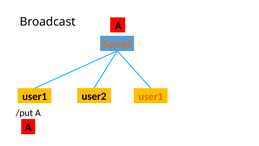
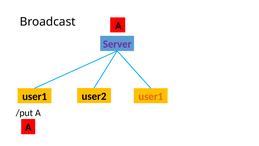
Server colour: orange -> purple
